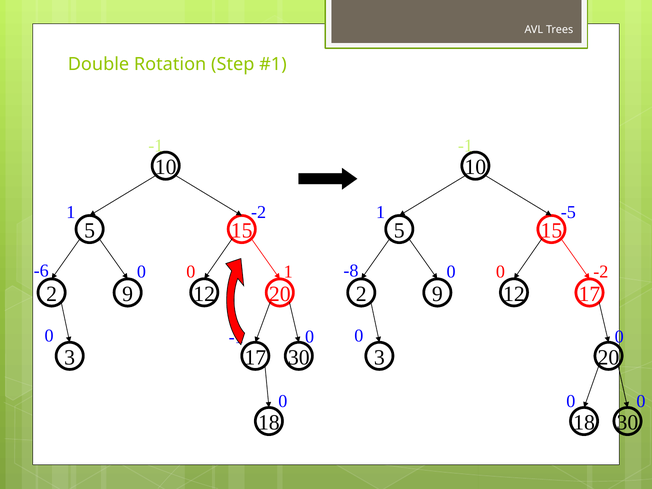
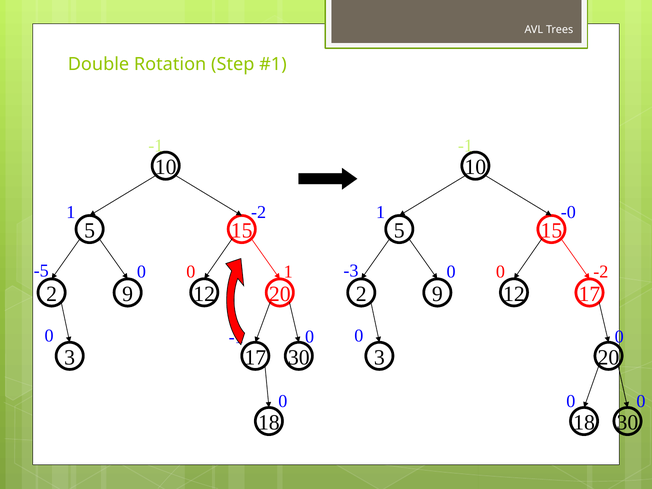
-5: -5 -> -0
-6: -6 -> -5
-8: -8 -> -3
